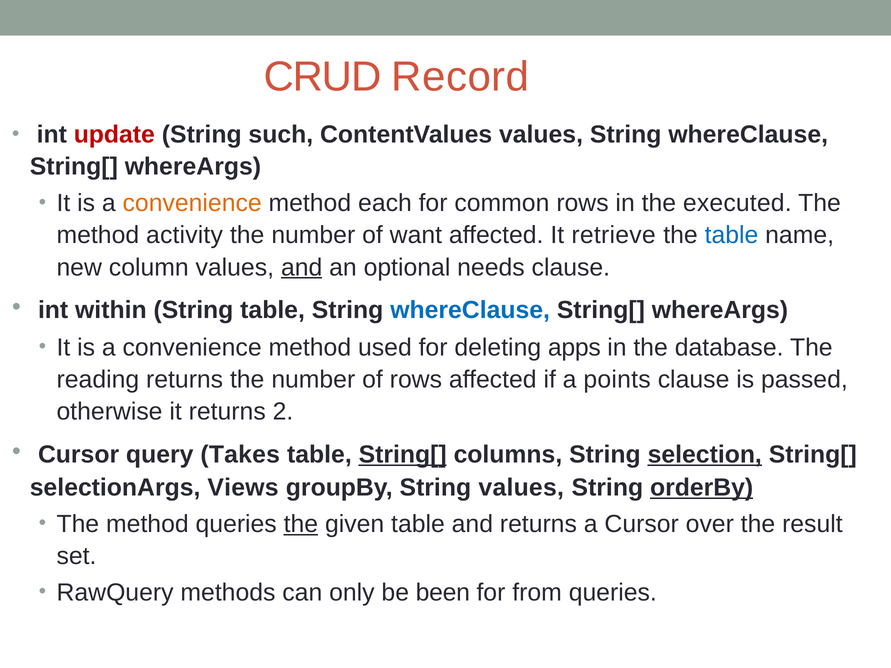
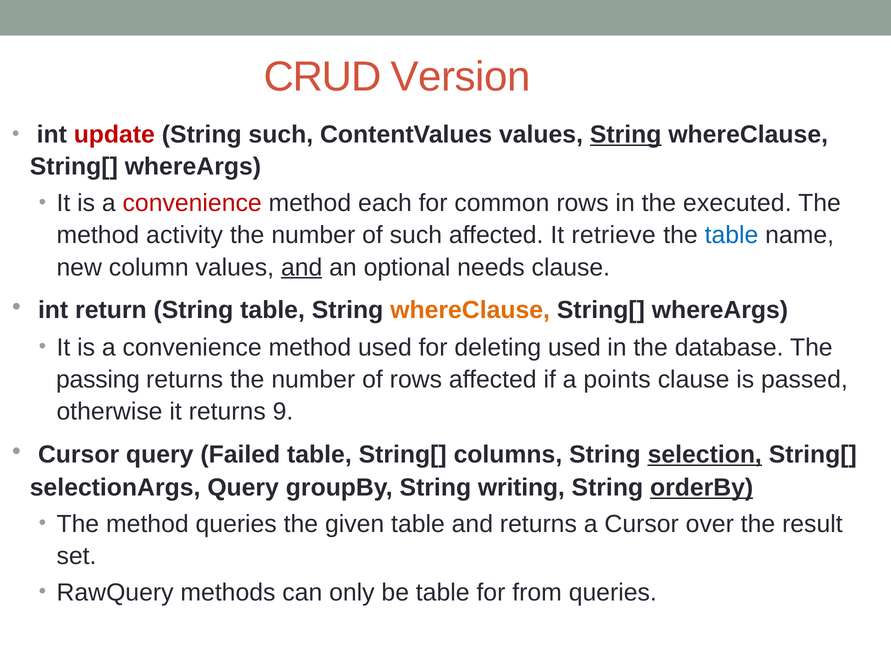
Record: Record -> Version
String at (626, 135) underline: none -> present
convenience at (192, 203) colour: orange -> red
of want: want -> such
within: within -> return
whereClause at (470, 310) colour: blue -> orange
deleting apps: apps -> used
reading: reading -> passing
2: 2 -> 9
Takes: Takes -> Failed
String[ at (403, 455) underline: present -> none
selectionArgs Views: Views -> Query
String values: values -> writing
the at (301, 524) underline: present -> none
be been: been -> table
